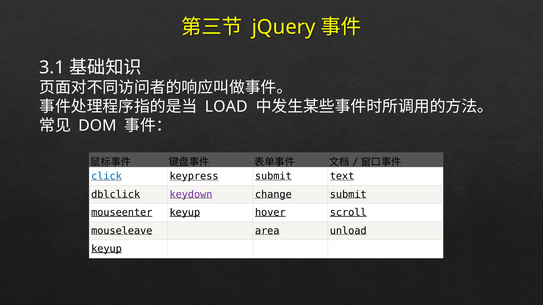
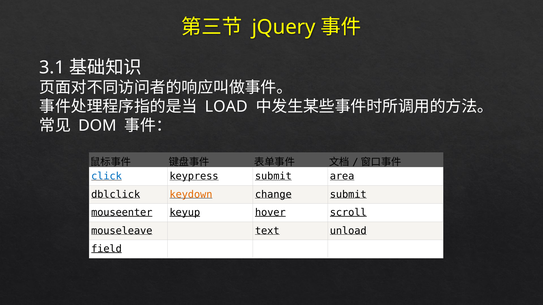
text: text -> area
keydown colour: purple -> orange
area: area -> text
keyup at (106, 249): keyup -> field
